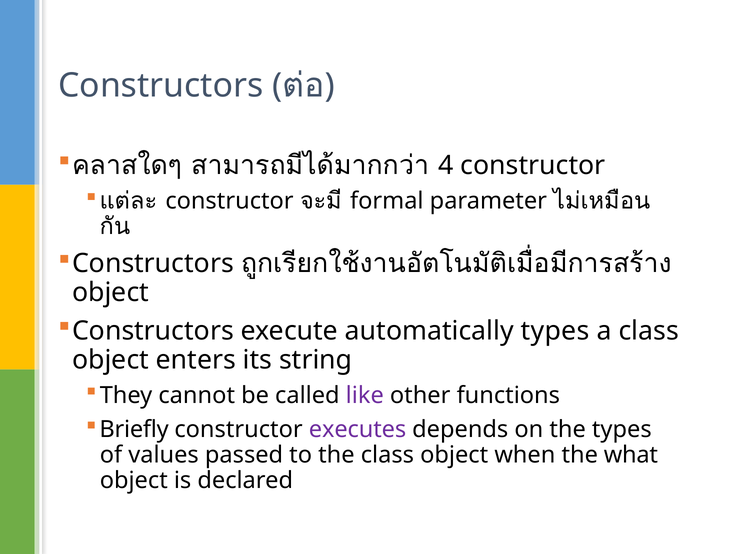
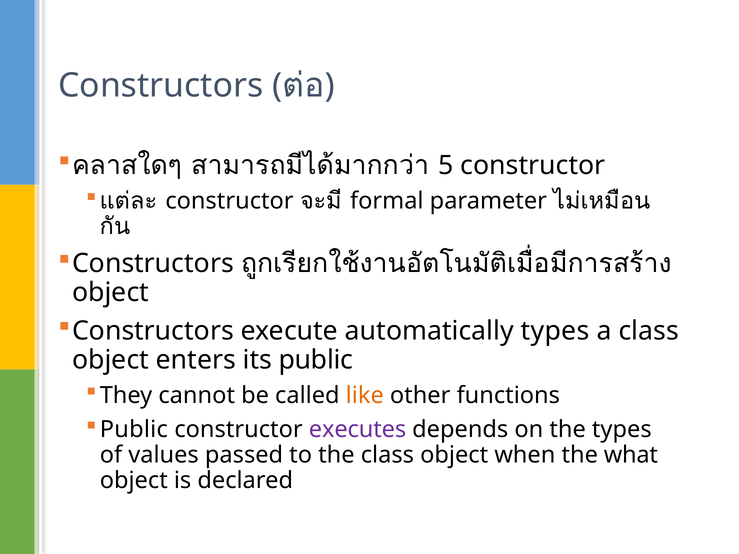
4: 4 -> 5
its string: string -> public
like colour: purple -> orange
Briefly at (134, 430): Briefly -> Public
